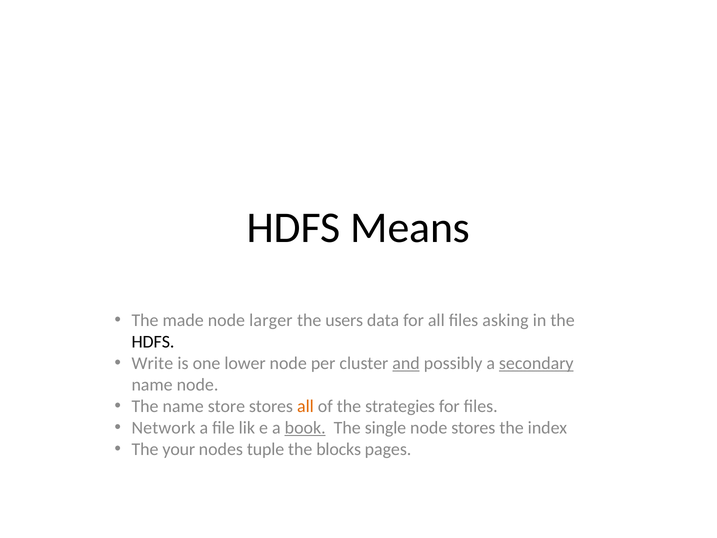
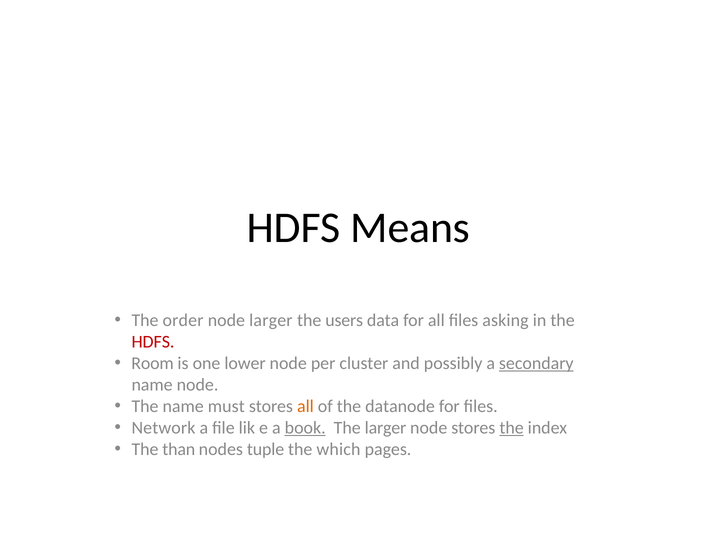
made: made -> order
HDFS at (153, 342) colour: black -> red
Write: Write -> Room
and underline: present -> none
store: store -> must
strategies: strategies -> datanode
The single: single -> larger
the at (512, 428) underline: none -> present
your: your -> than
blocks: blocks -> which
